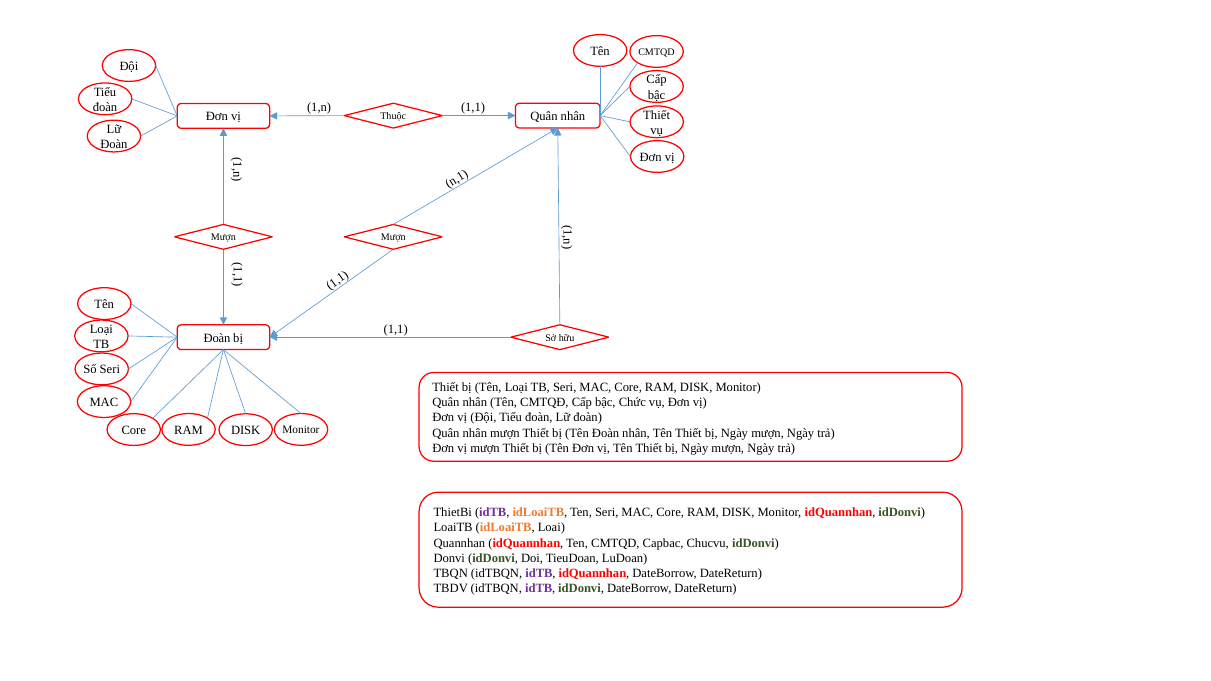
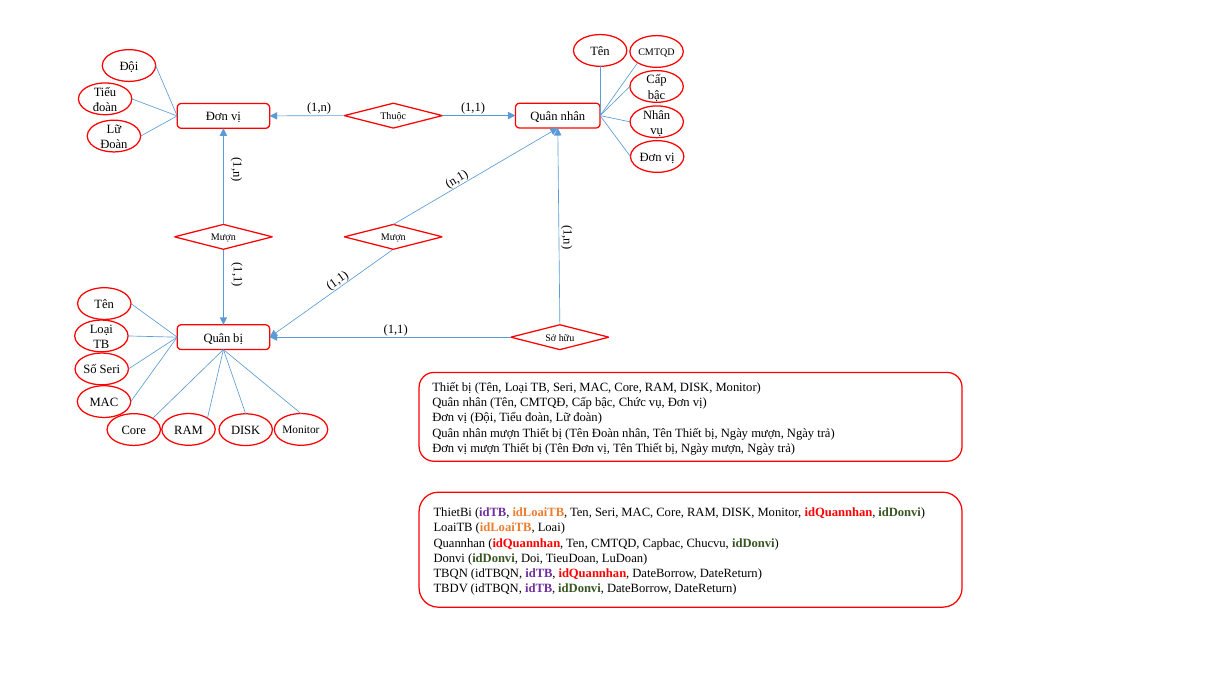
Thiết at (657, 115): Thiết -> Nhân
Đoàn at (217, 338): Đoàn -> Quân
